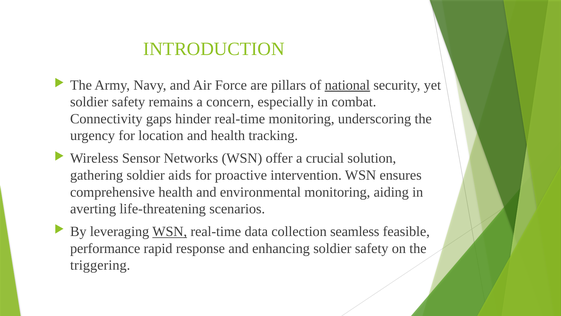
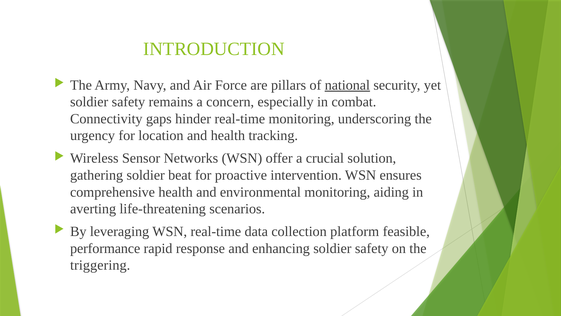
aids: aids -> beat
WSN at (170, 231) underline: present -> none
seamless: seamless -> platform
